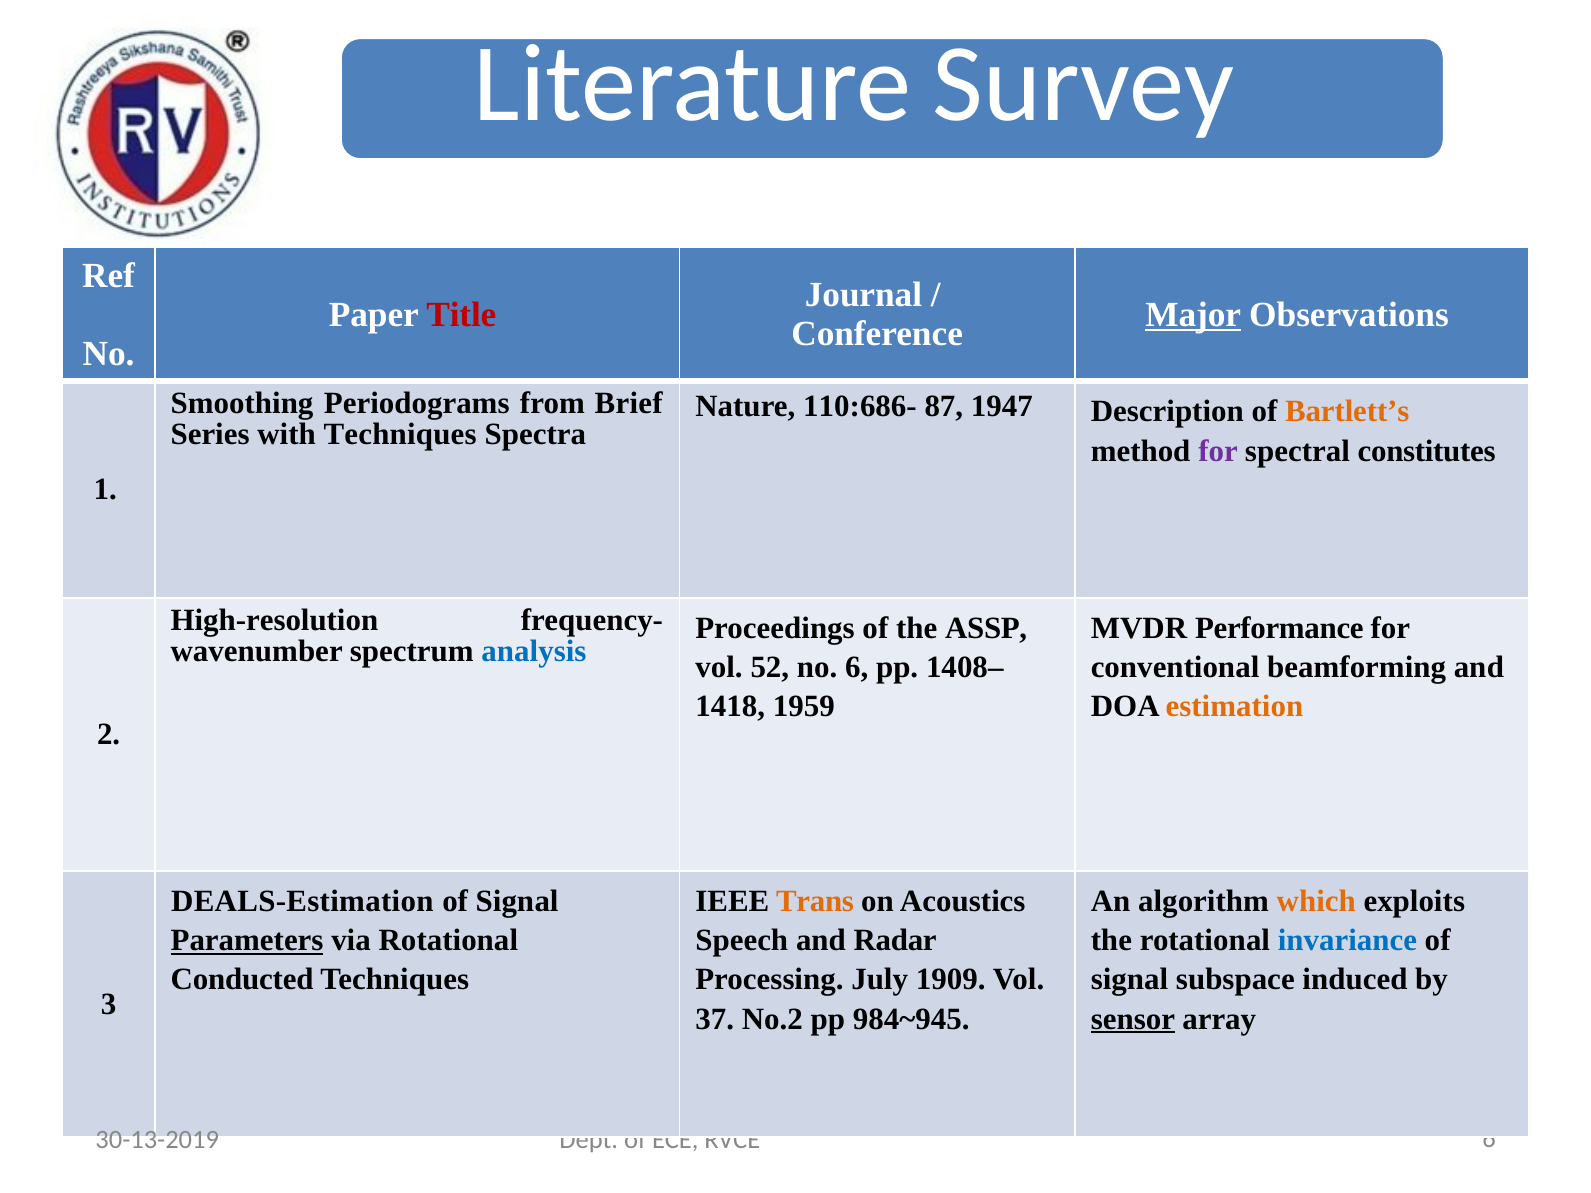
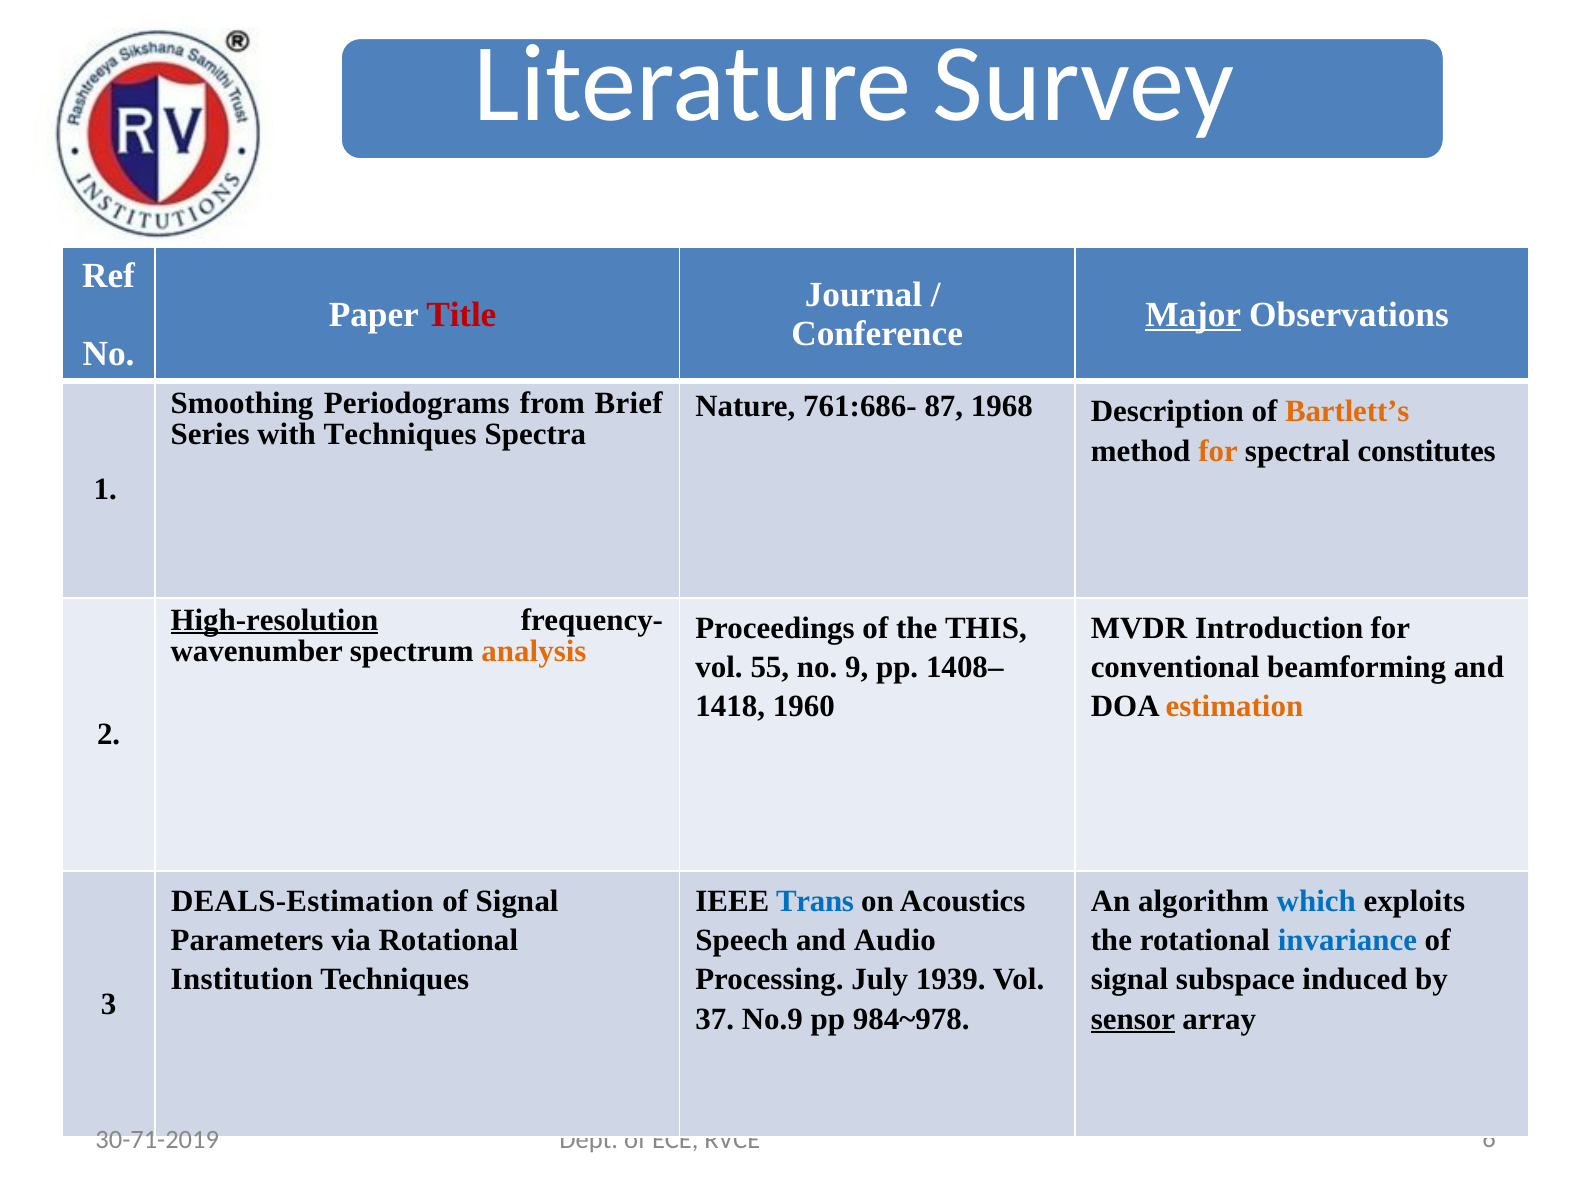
110:686-: 110:686- -> 761:686-
1947: 1947 -> 1968
for at (1218, 451) colour: purple -> orange
High-resolution underline: none -> present
ASSP: ASSP -> THIS
Performance: Performance -> Introduction
analysis colour: blue -> orange
52: 52 -> 55
no 6: 6 -> 9
1959: 1959 -> 1960
Trans colour: orange -> blue
which colour: orange -> blue
Parameters underline: present -> none
Radar: Radar -> Audio
Conducted: Conducted -> Institution
1909: 1909 -> 1939
No.2: No.2 -> No.9
984~945: 984~945 -> 984~978
30-13-2019: 30-13-2019 -> 30-71-2019
